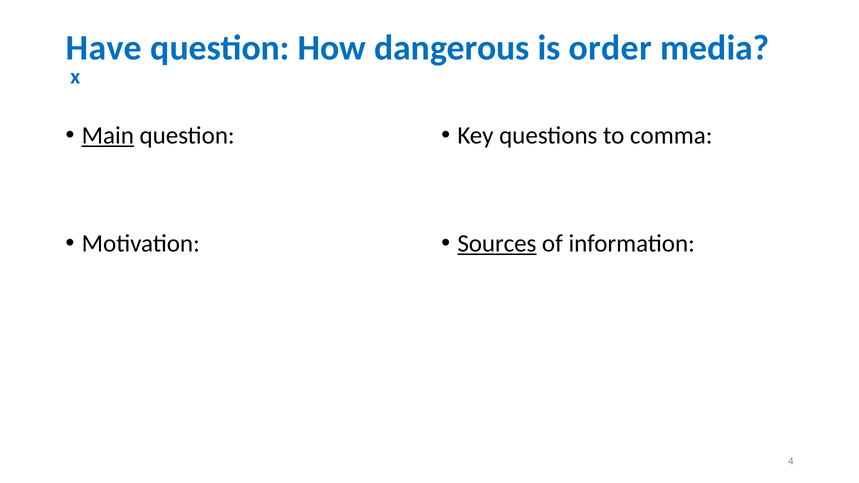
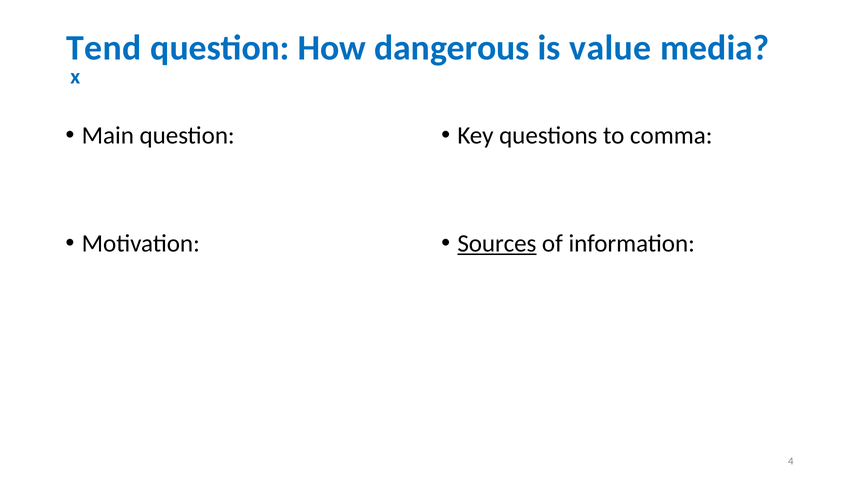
Have: Have -> Tend
order: order -> value
Main underline: present -> none
